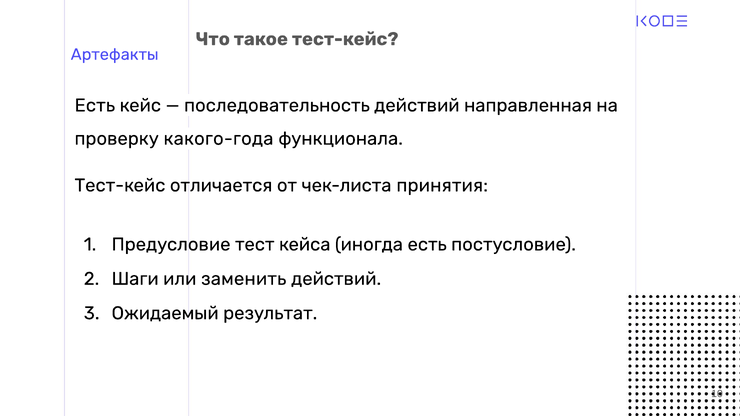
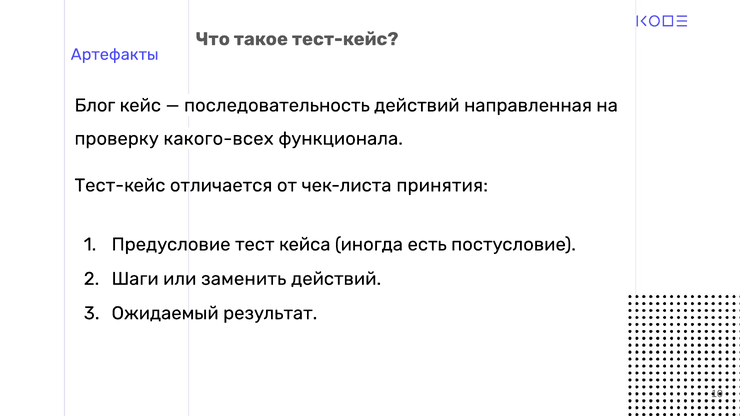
Есть at (95, 105): Есть -> Блог
какого-года: какого-года -> какого-всех
